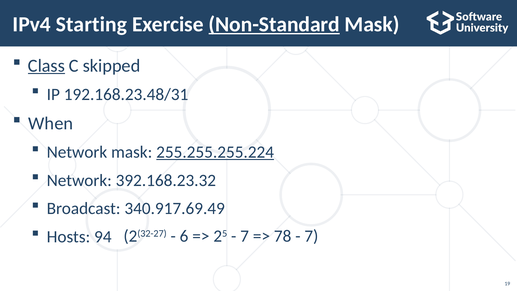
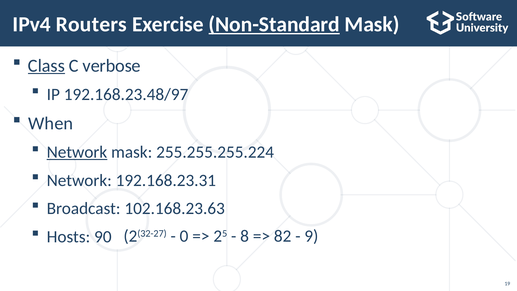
Starting: Starting -> Routers
skipped: skipped -> verbose
192.168.23.48/31: 192.168.23.48/31 -> 192.168.23.48/97
Network at (77, 152) underline: none -> present
255.255.255.224 underline: present -> none
392.168.23.32: 392.168.23.32 -> 192.168.23.31
340.917.69.49: 340.917.69.49 -> 102.168.23.63
94: 94 -> 90
6: 6 -> 0
7 at (245, 236): 7 -> 8
78: 78 -> 82
7 at (311, 236): 7 -> 9
